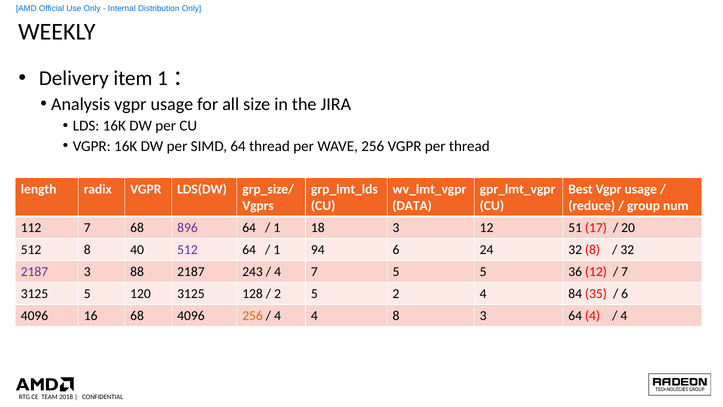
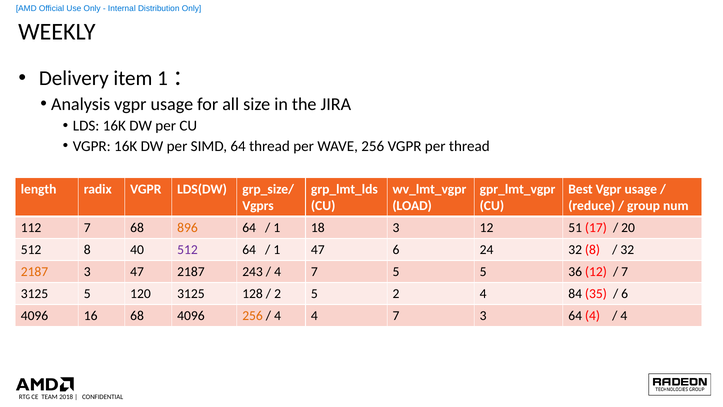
DATA: DATA -> LOAD
896 colour: purple -> orange
1 94: 94 -> 47
2187 at (34, 272) colour: purple -> orange
3 88: 88 -> 47
4 4 8: 8 -> 7
